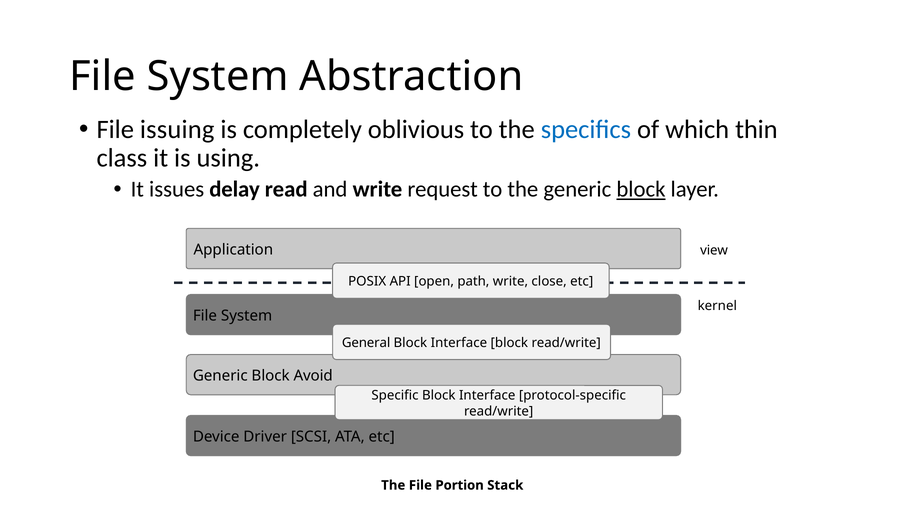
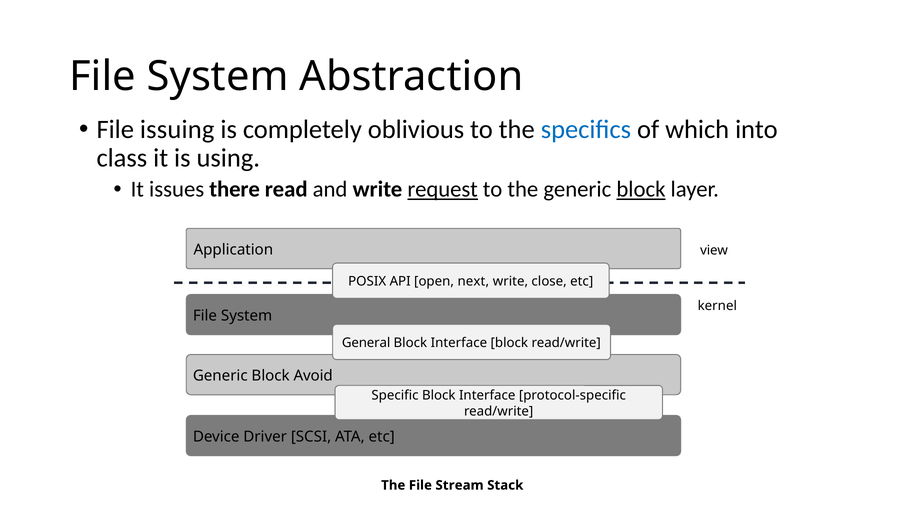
thin: thin -> into
delay: delay -> there
request underline: none -> present
path: path -> next
Portion: Portion -> Stream
